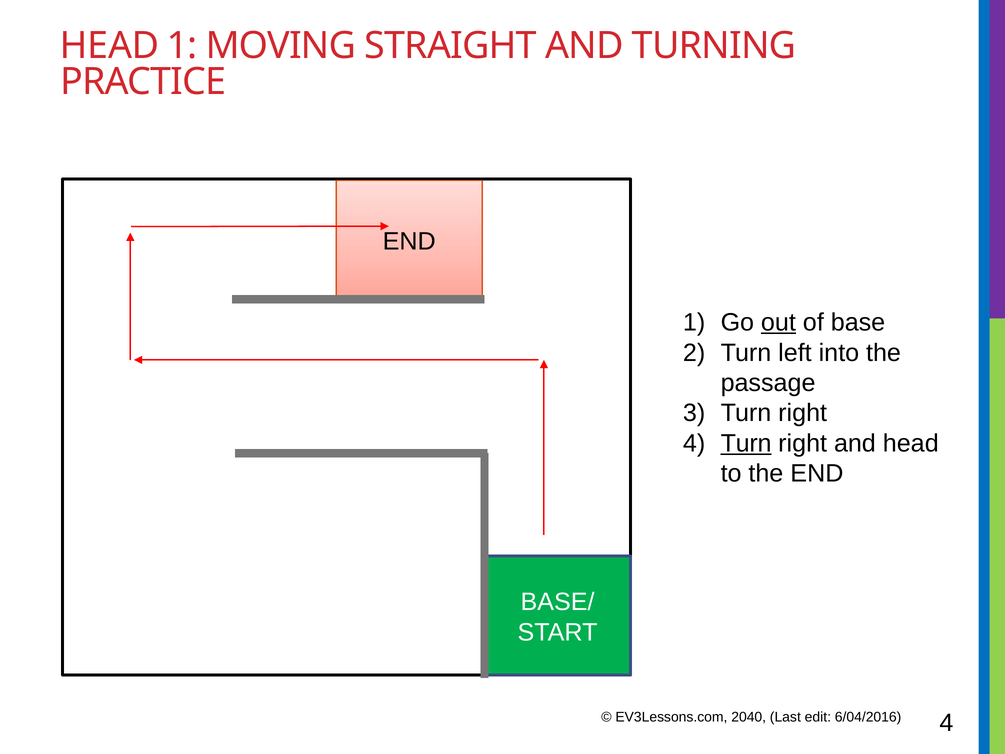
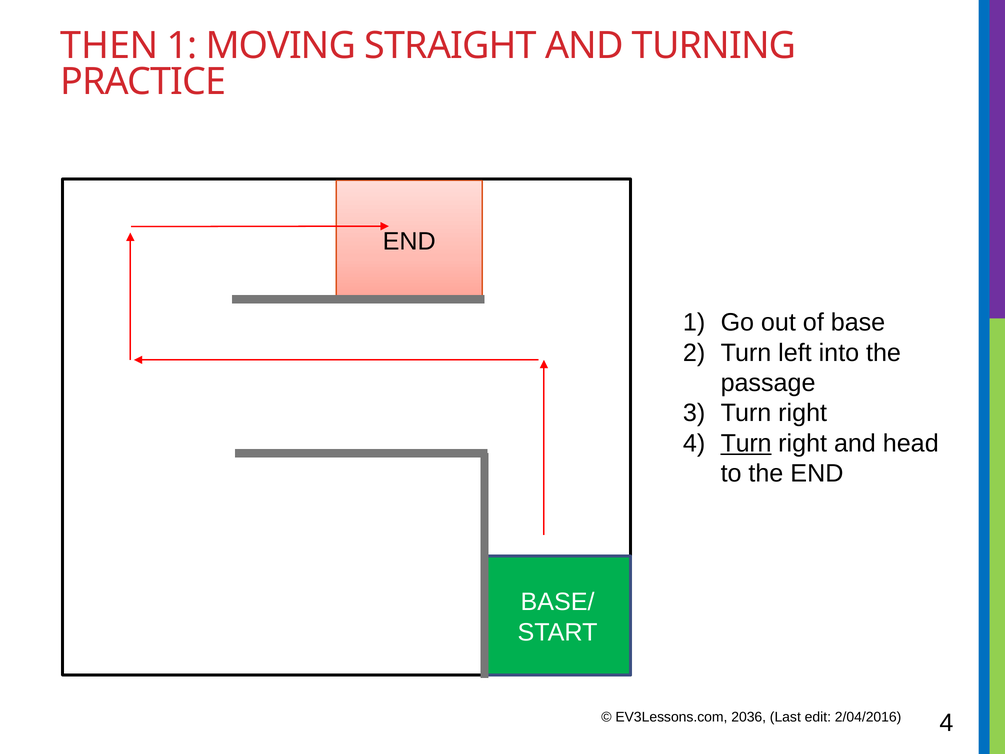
HEAD at (110, 46): HEAD -> THEN
out underline: present -> none
2040: 2040 -> 2036
6/04/2016: 6/04/2016 -> 2/04/2016
